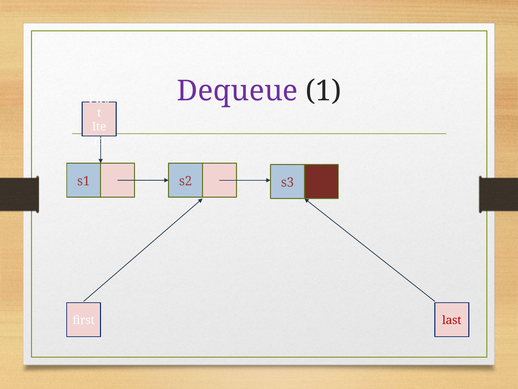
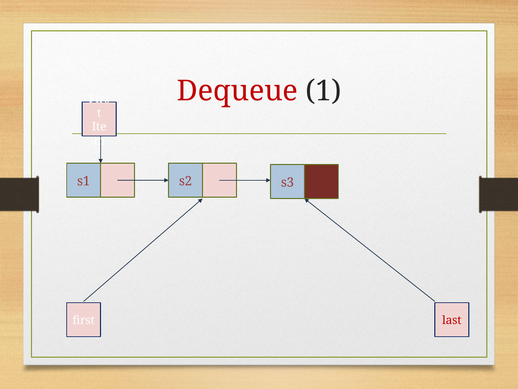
Dequeue colour: purple -> red
